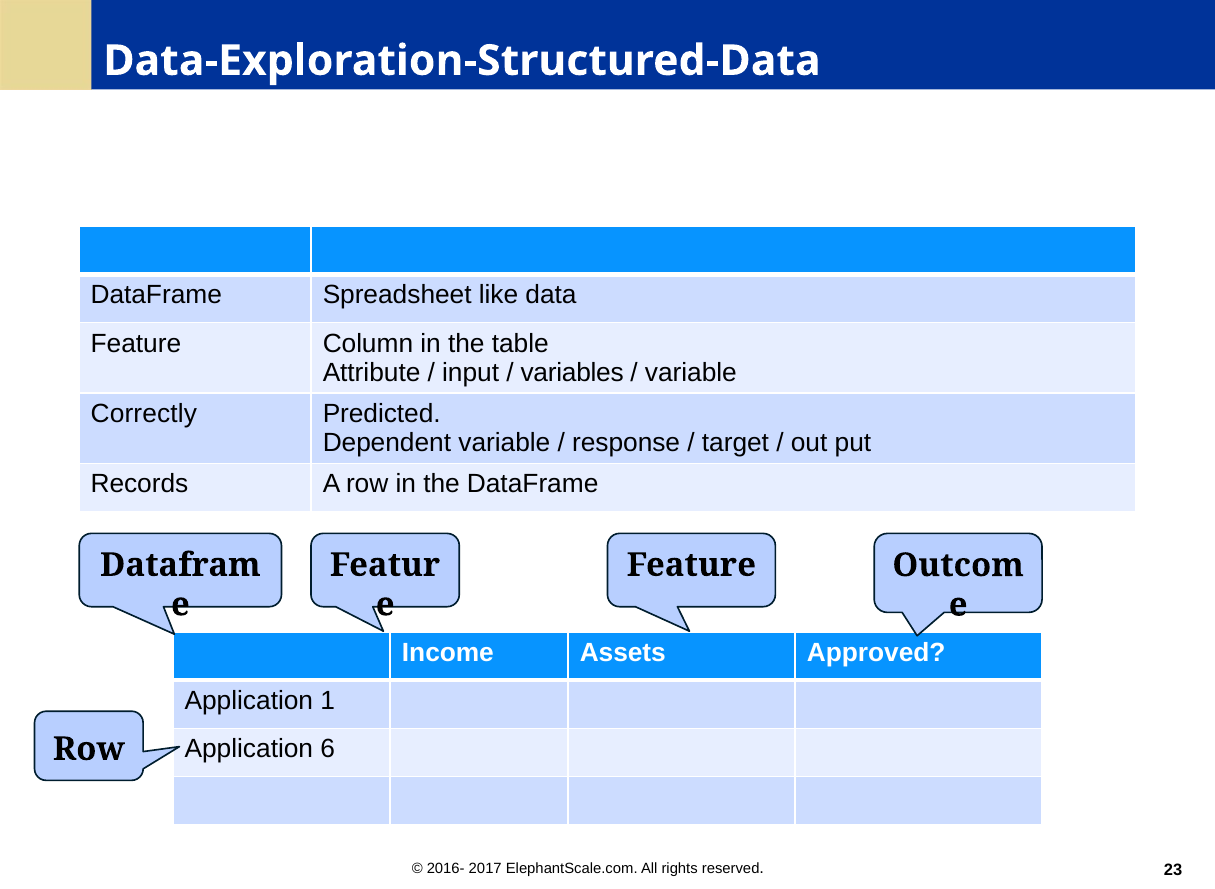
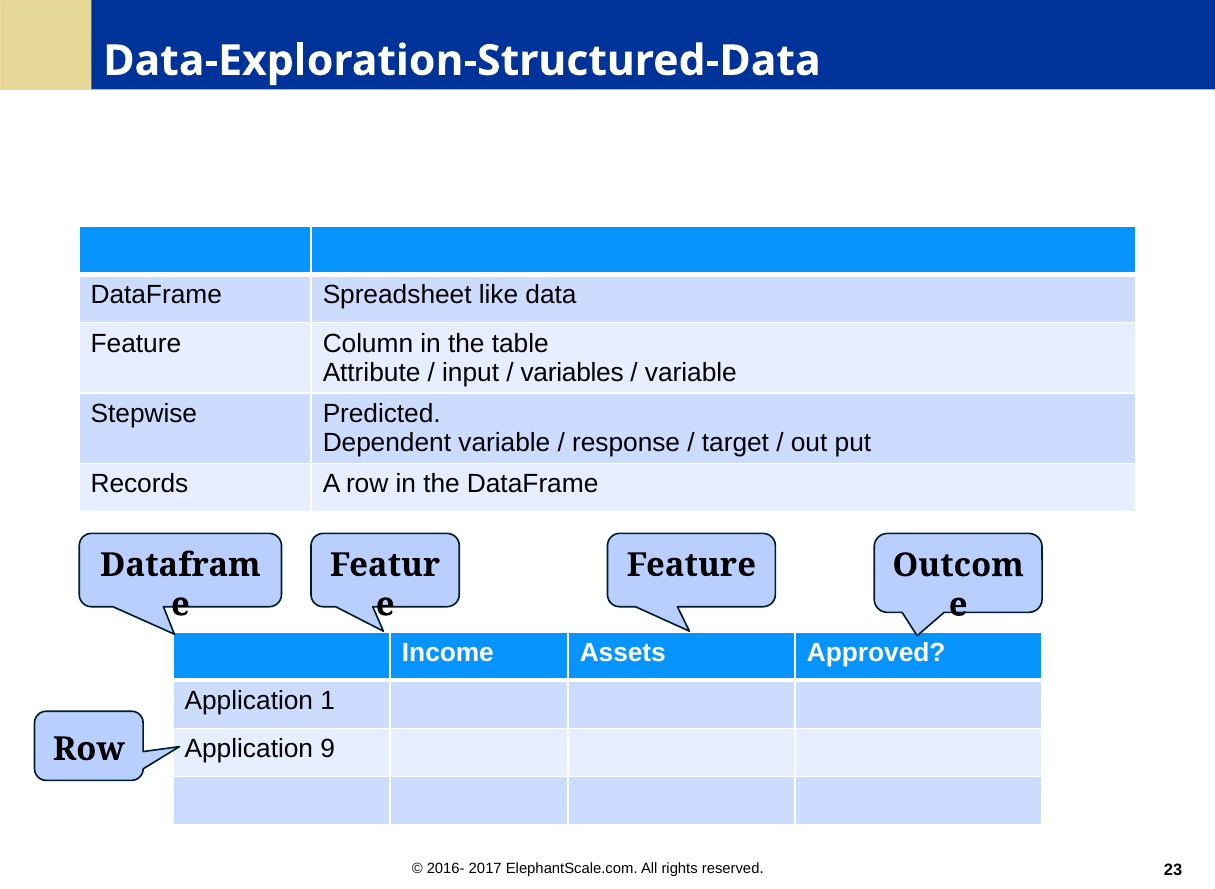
Correctly: Correctly -> Stepwise
6: 6 -> 9
